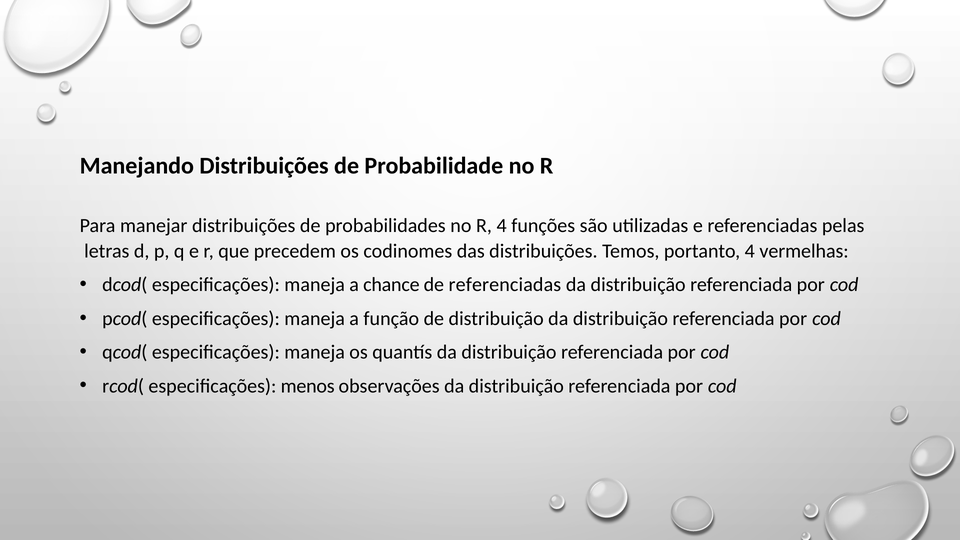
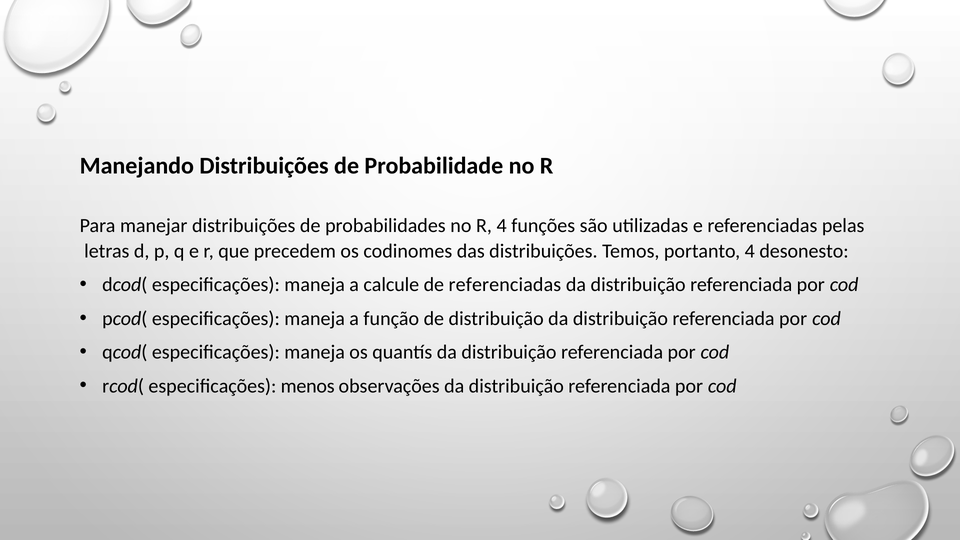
vermelhas: vermelhas -> desonesto
chance: chance -> calcule
